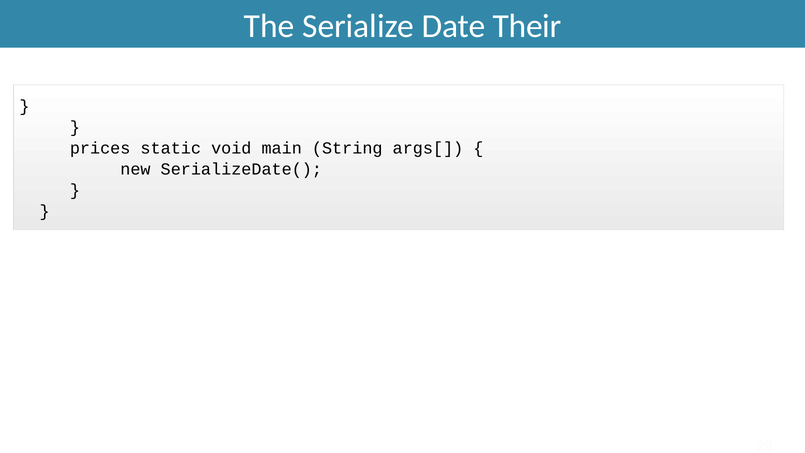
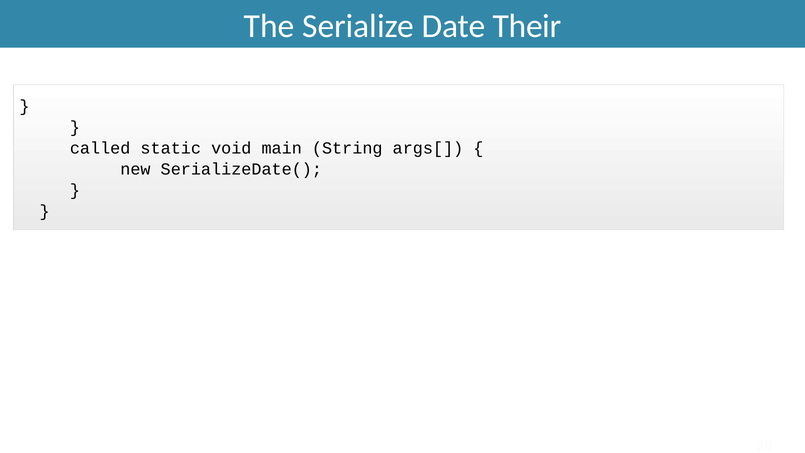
prices: prices -> called
